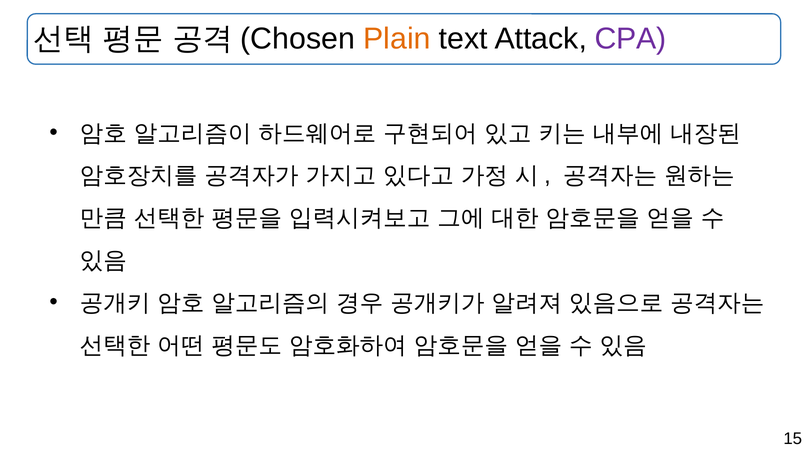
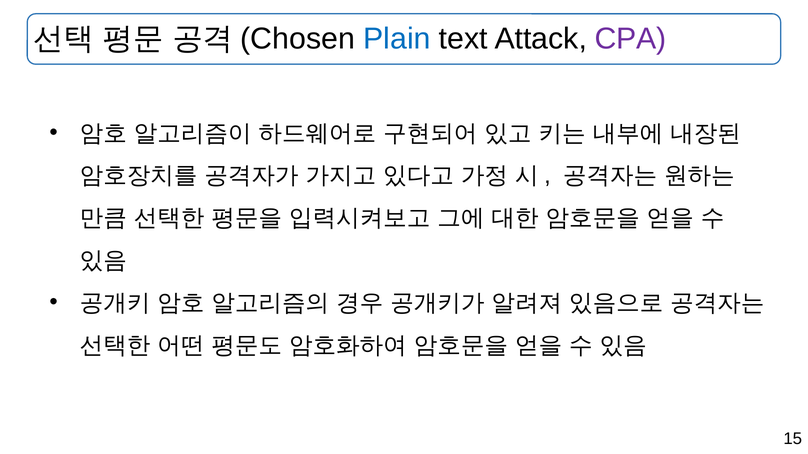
Plain colour: orange -> blue
